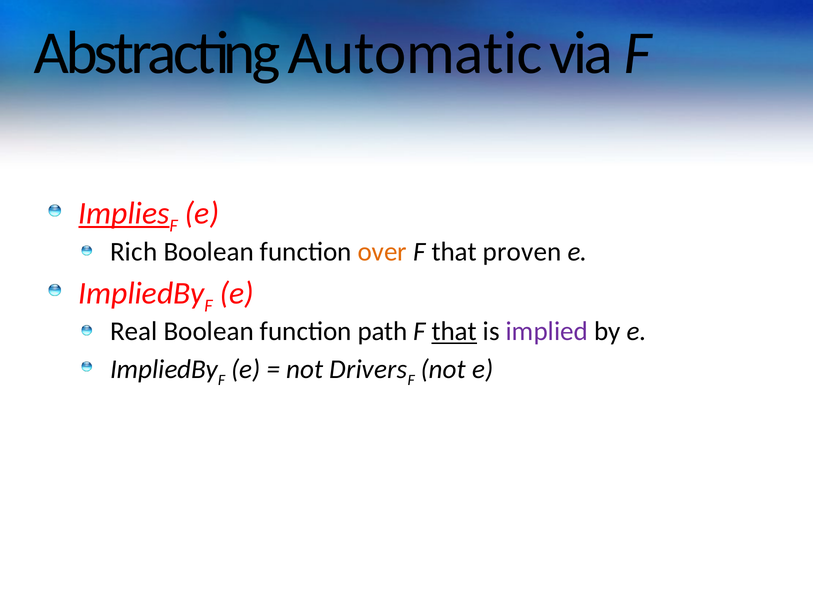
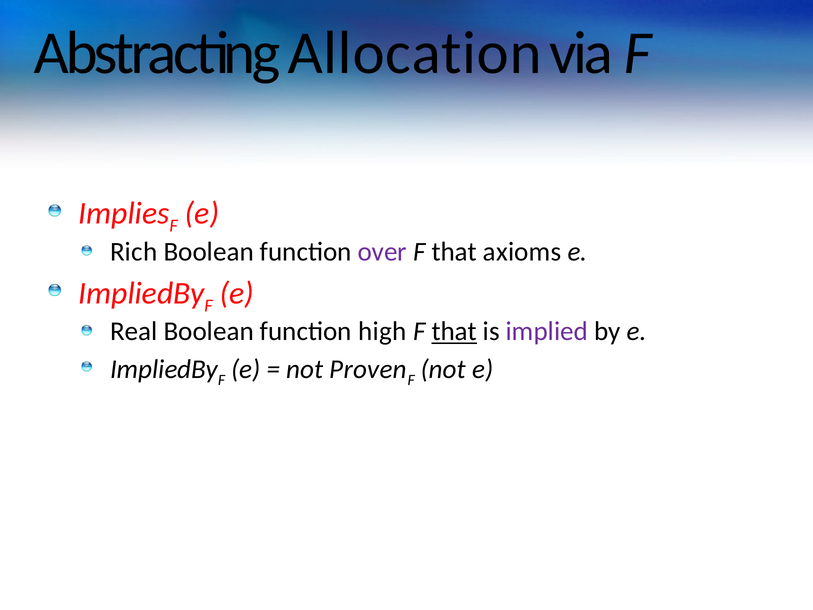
Automatic: Automatic -> Allocation
Implies underline: present -> none
over colour: orange -> purple
proven: proven -> axioms
path: path -> high
Drivers: Drivers -> Proven
